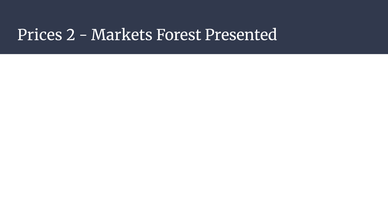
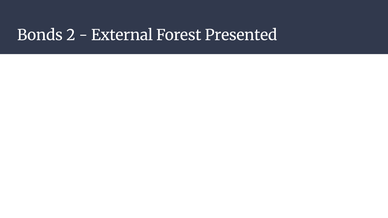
Prices: Prices -> Bonds
Markets: Markets -> External
